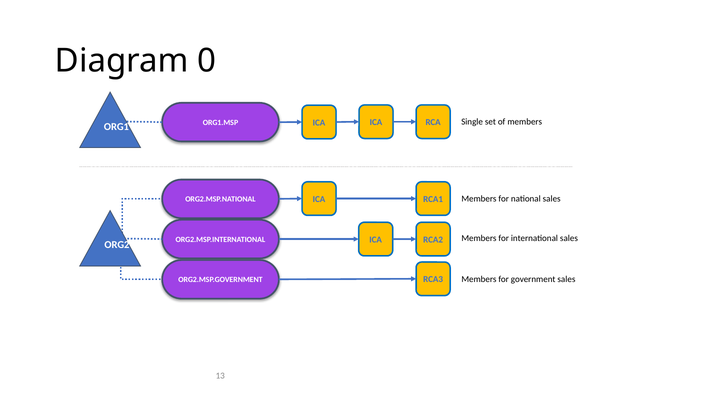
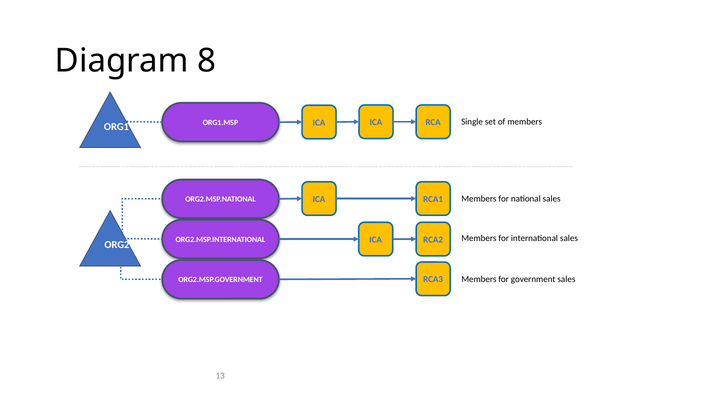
0: 0 -> 8
